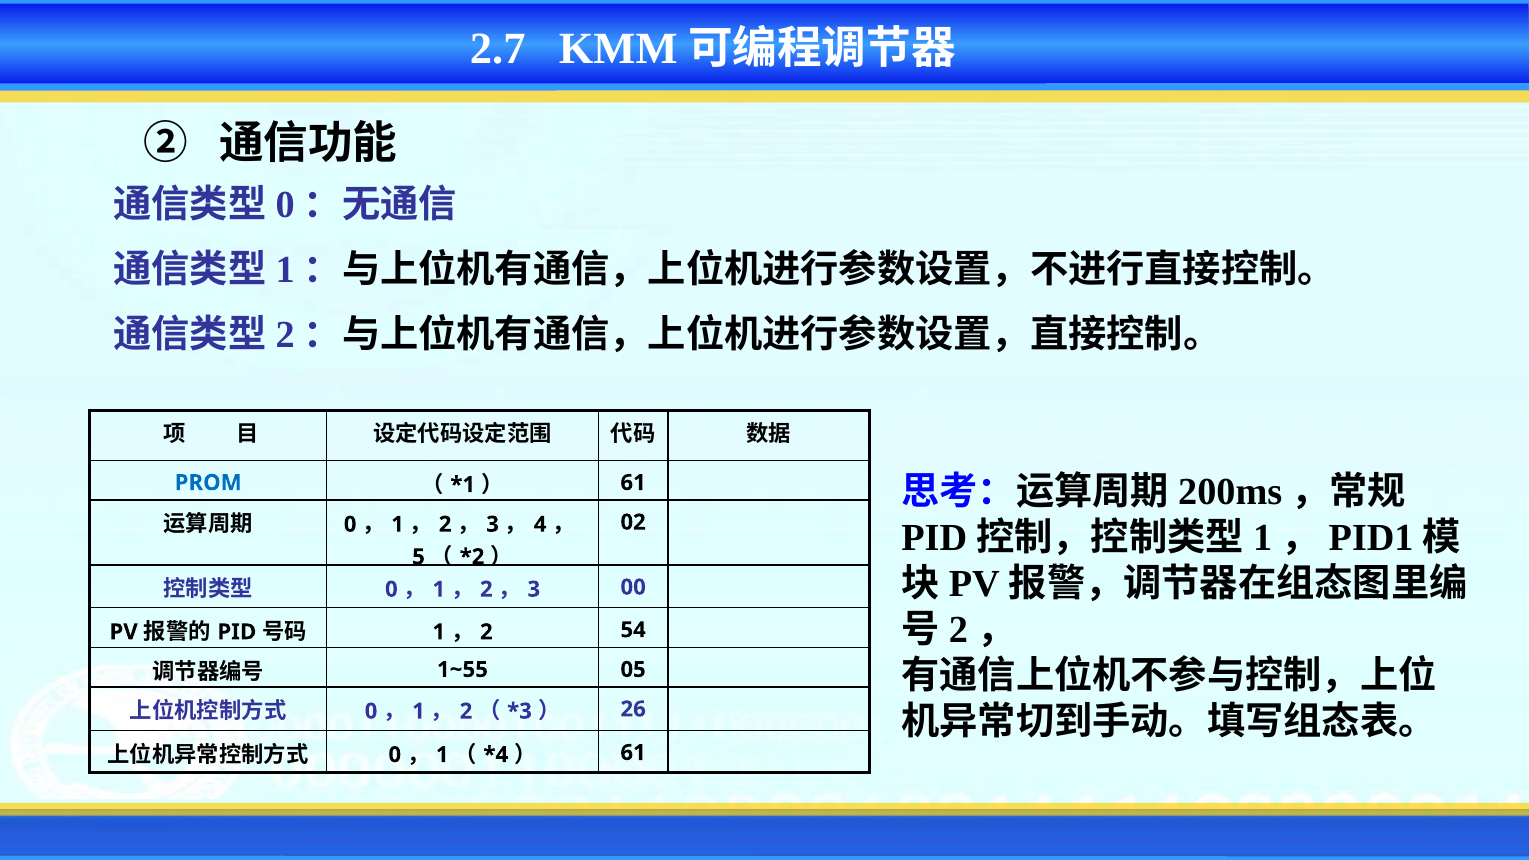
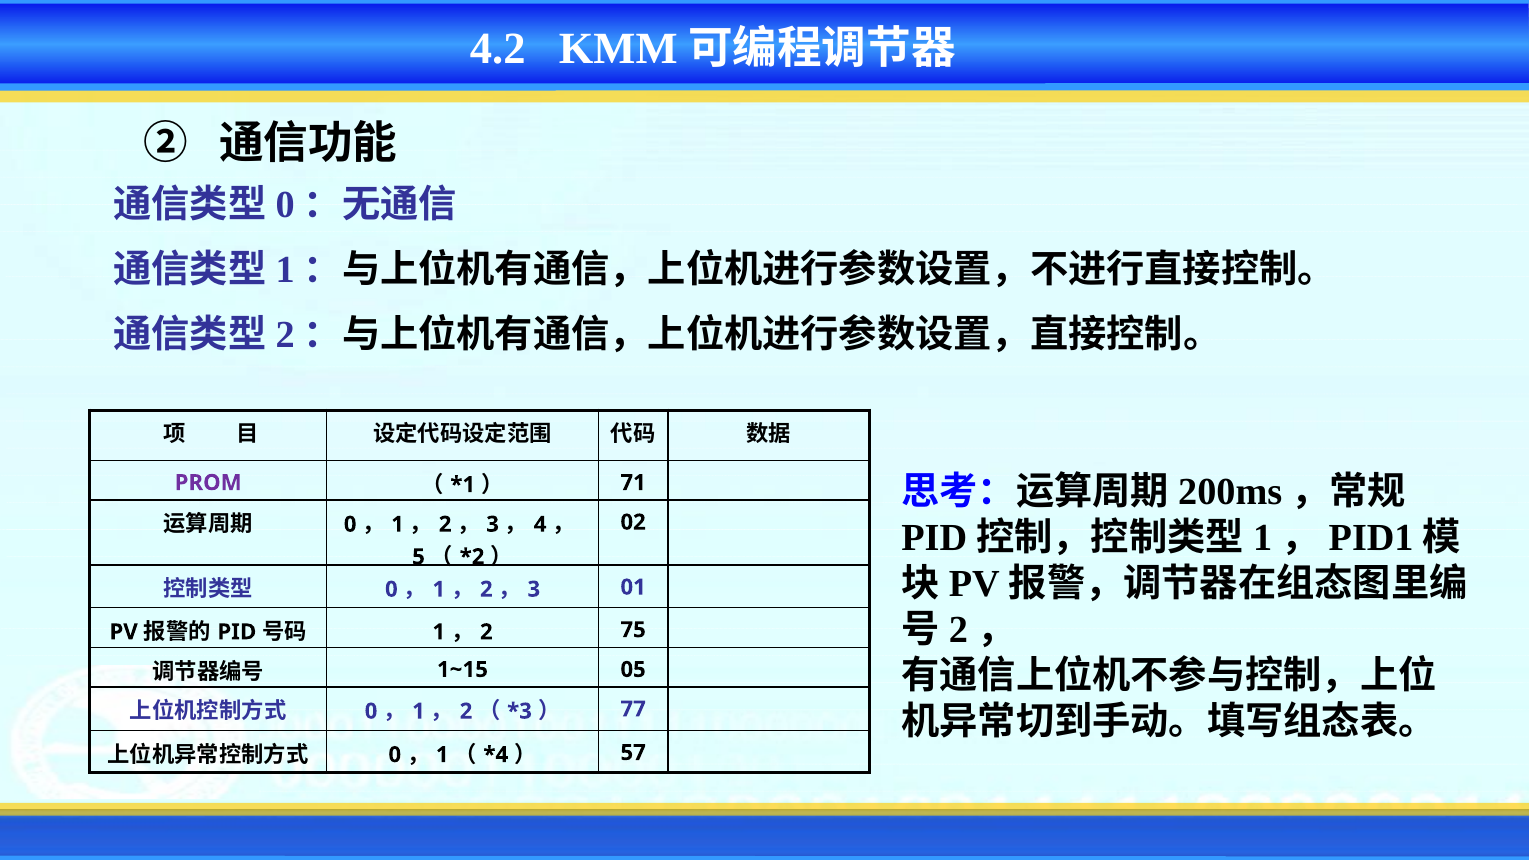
2.7: 2.7 -> 4.2
PROM colour: blue -> purple
61 at (633, 483): 61 -> 71
00: 00 -> 01
54: 54 -> 75
1~55: 1~55 -> 1~15
26: 26 -> 77
61 at (633, 753): 61 -> 57
